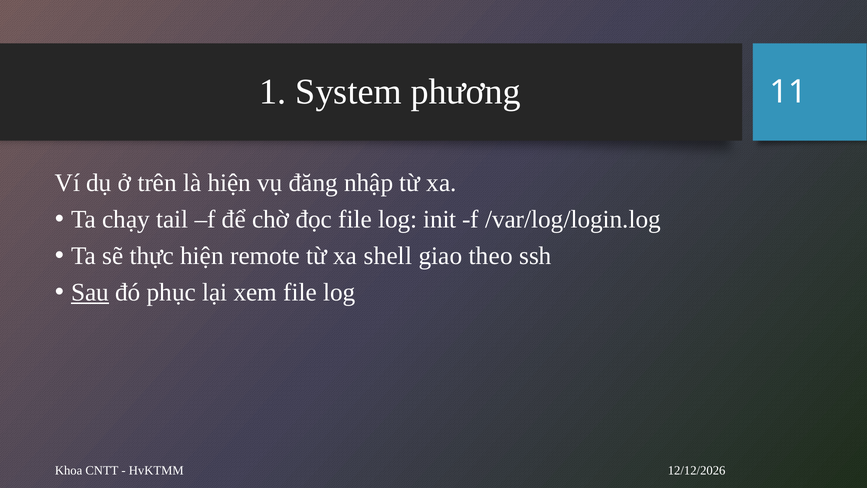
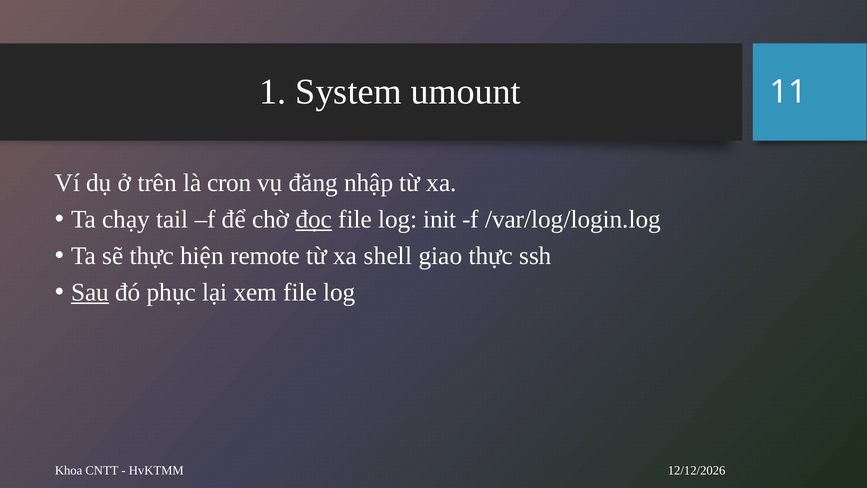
phương: phương -> umount
là hiện: hiện -> cron
đọc underline: none -> present
giao theo: theo -> thực
